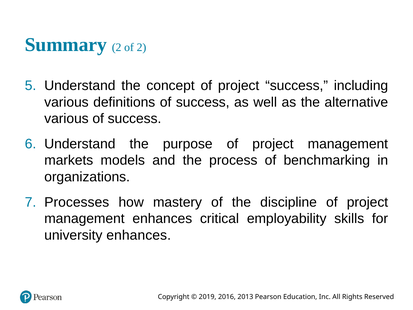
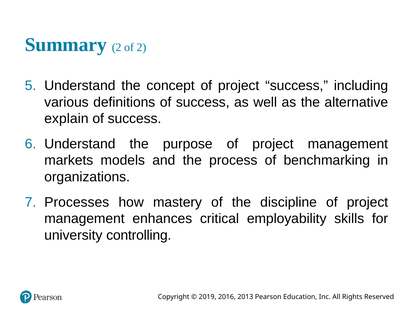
various at (66, 119): various -> explain
university enhances: enhances -> controlling
